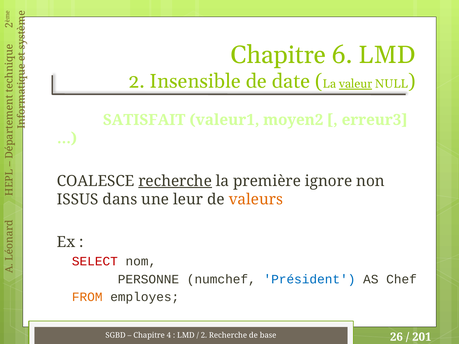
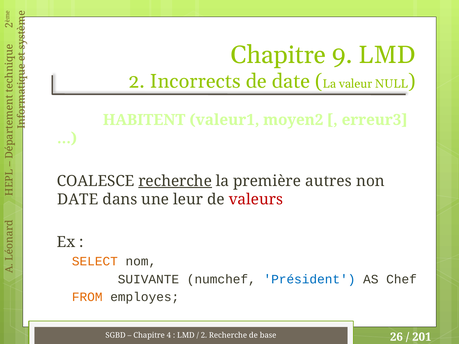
6: 6 -> 9
Insensible: Insensible -> Incorrects
valeur underline: present -> none
SATISFAIT: SATISFAIT -> HABITENT
ignore: ignore -> autres
ISSUS at (78, 200): ISSUS -> DATE
valeurs colour: orange -> red
SELECT colour: red -> orange
PERSONNE: PERSONNE -> SUIVANTE
